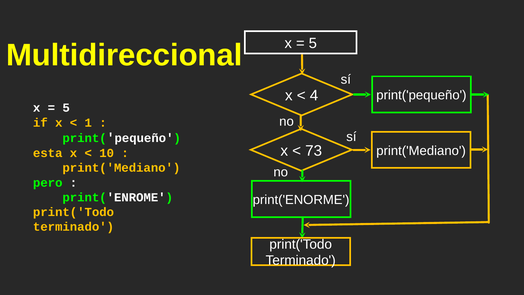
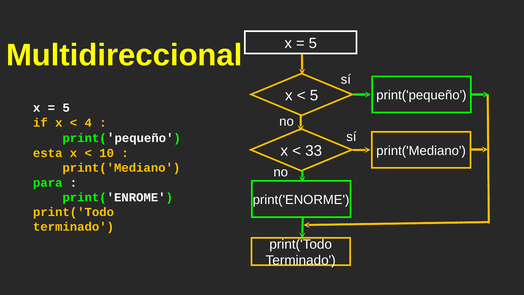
4 at (314, 95): 4 -> 5
1: 1 -> 4
73: 73 -> 33
pero: pero -> para
